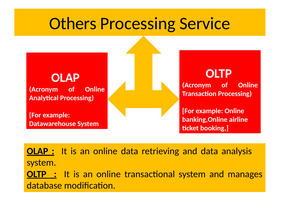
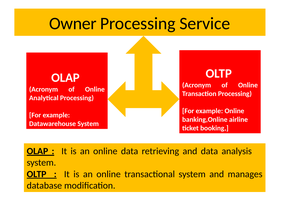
Others: Others -> Owner
